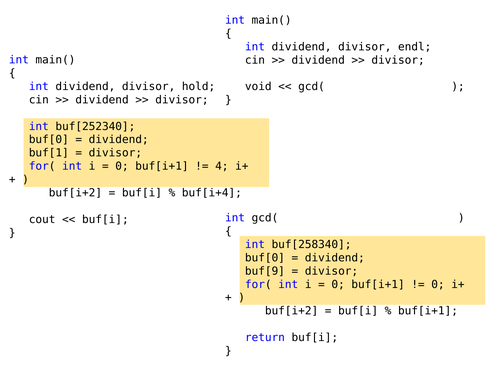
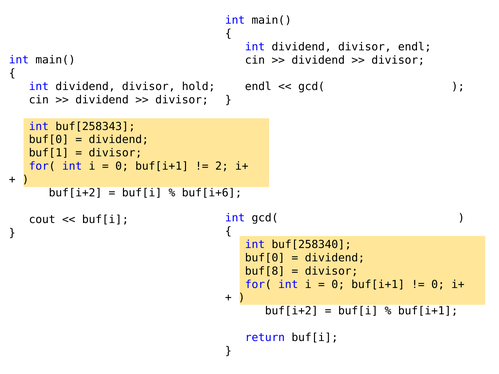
void at (258, 87): void -> endl
buf[252340: buf[252340 -> buf[258343
4: 4 -> 2
buf[i+4: buf[i+4 -> buf[i+6
buf[9: buf[9 -> buf[8
